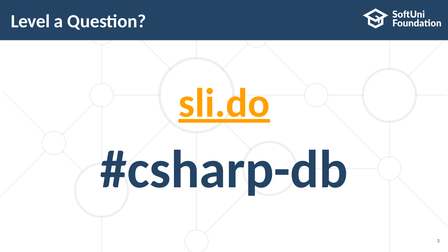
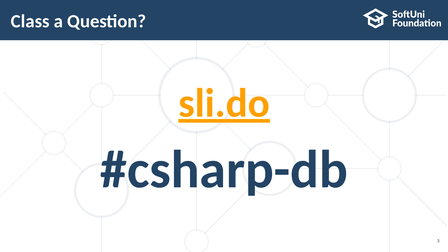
Level: Level -> Class
